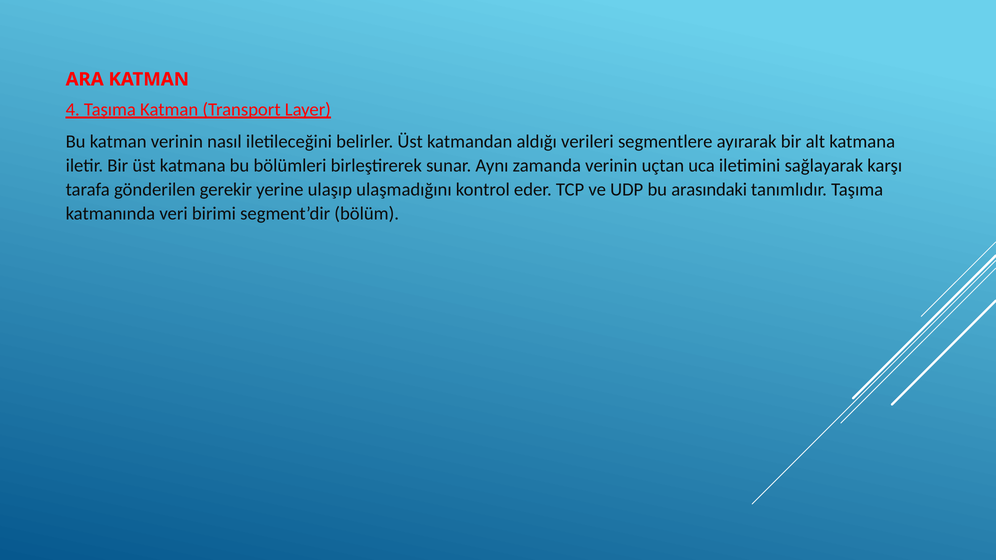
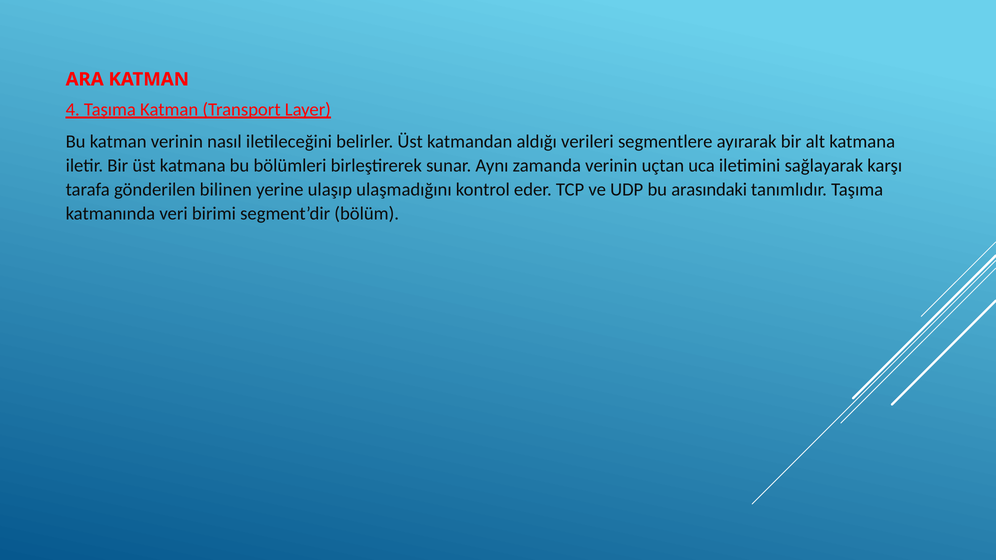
gerekir: gerekir -> bilinen
